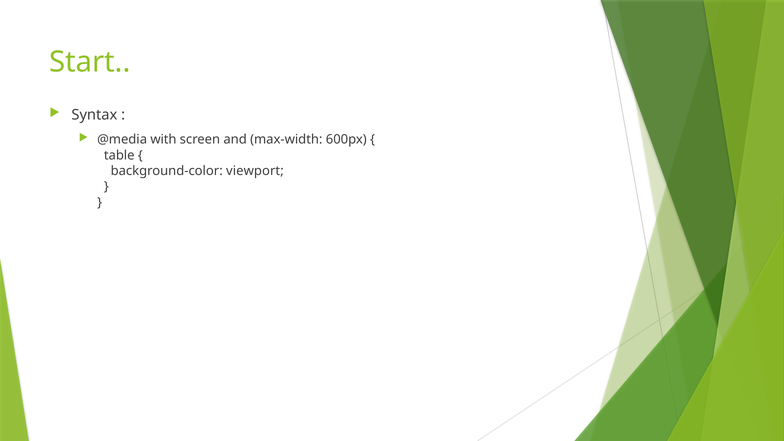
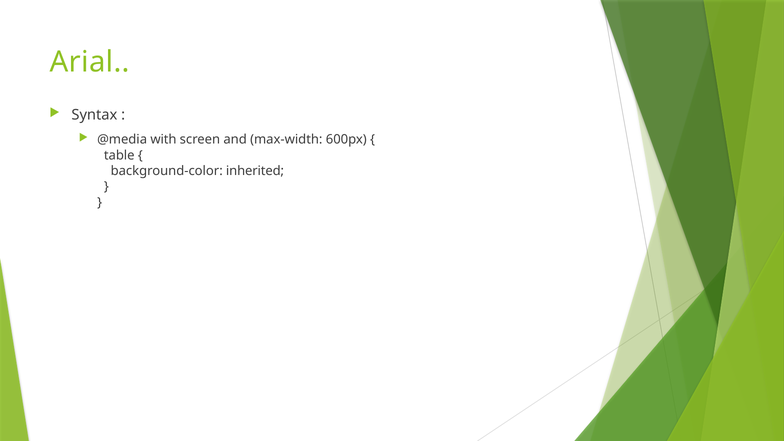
Start: Start -> Arial
viewport: viewport -> inherited
